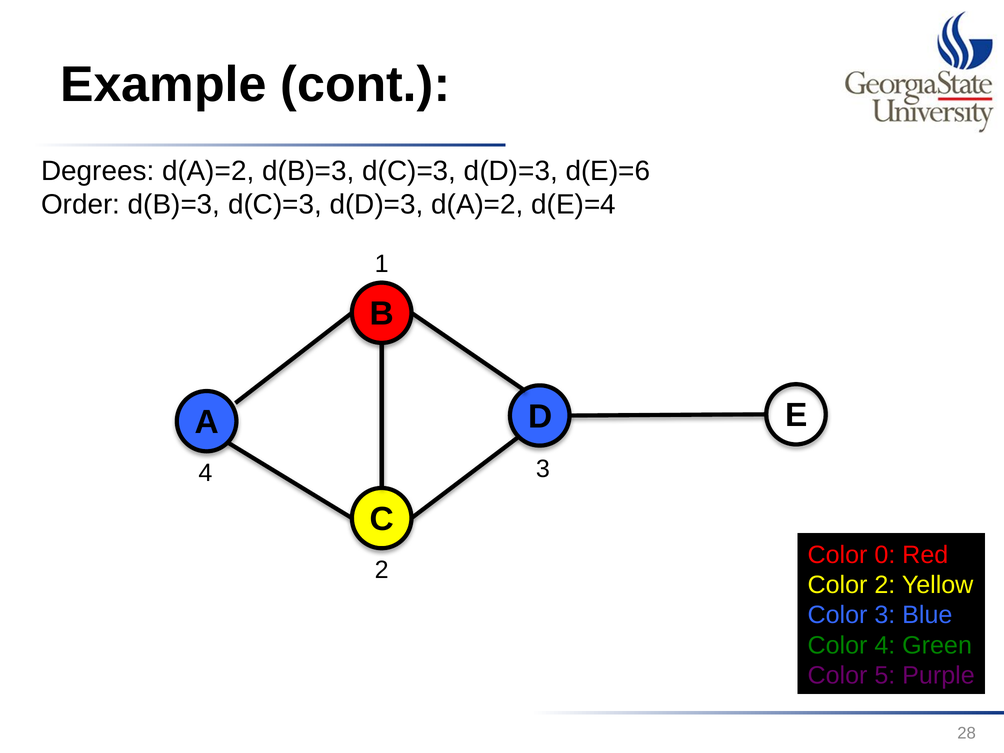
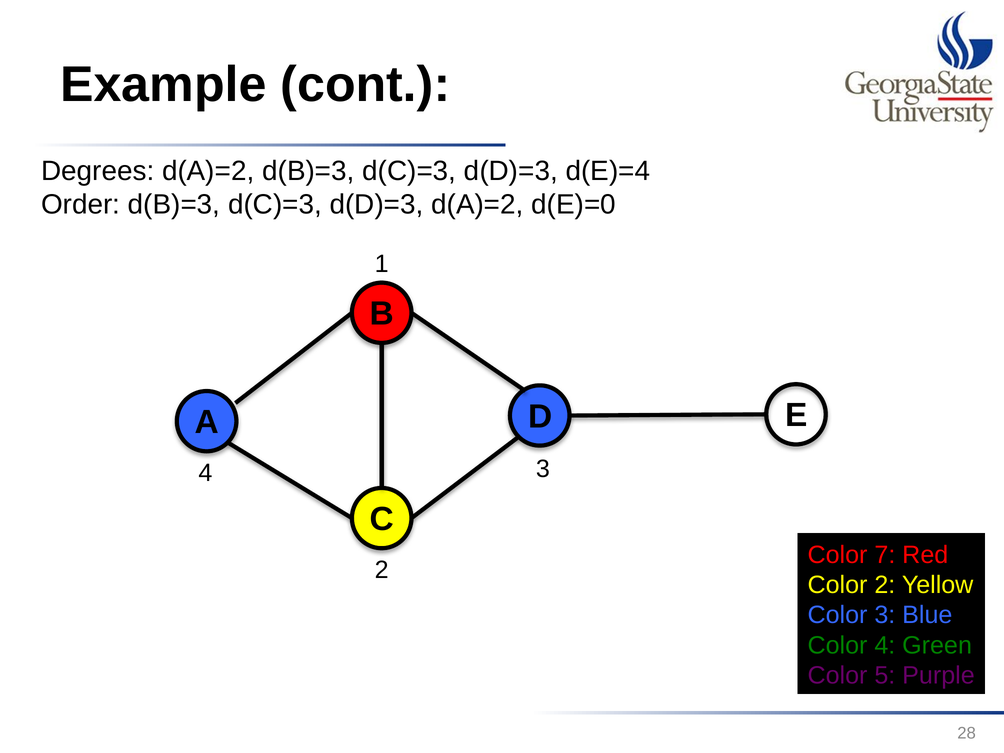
d(E)=6: d(E)=6 -> d(E)=4
d(E)=4: d(E)=4 -> d(E)=0
0: 0 -> 7
